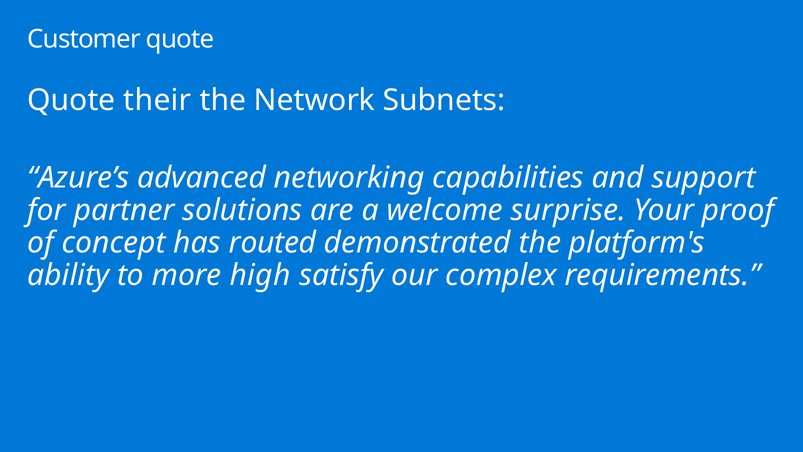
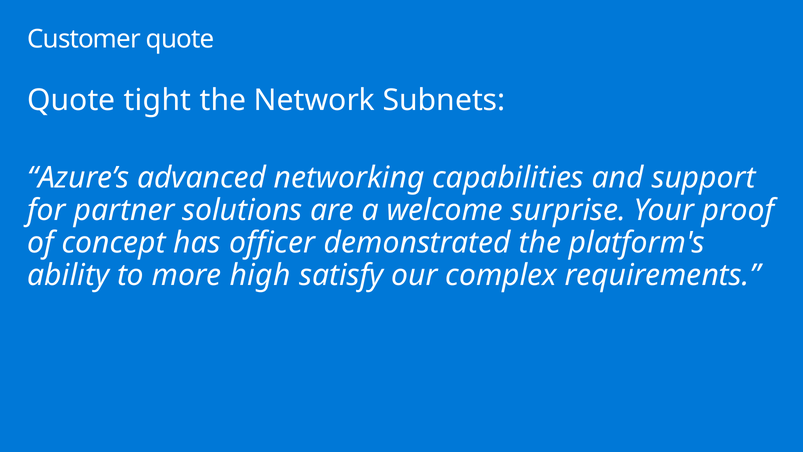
their: their -> tight
routed: routed -> officer
